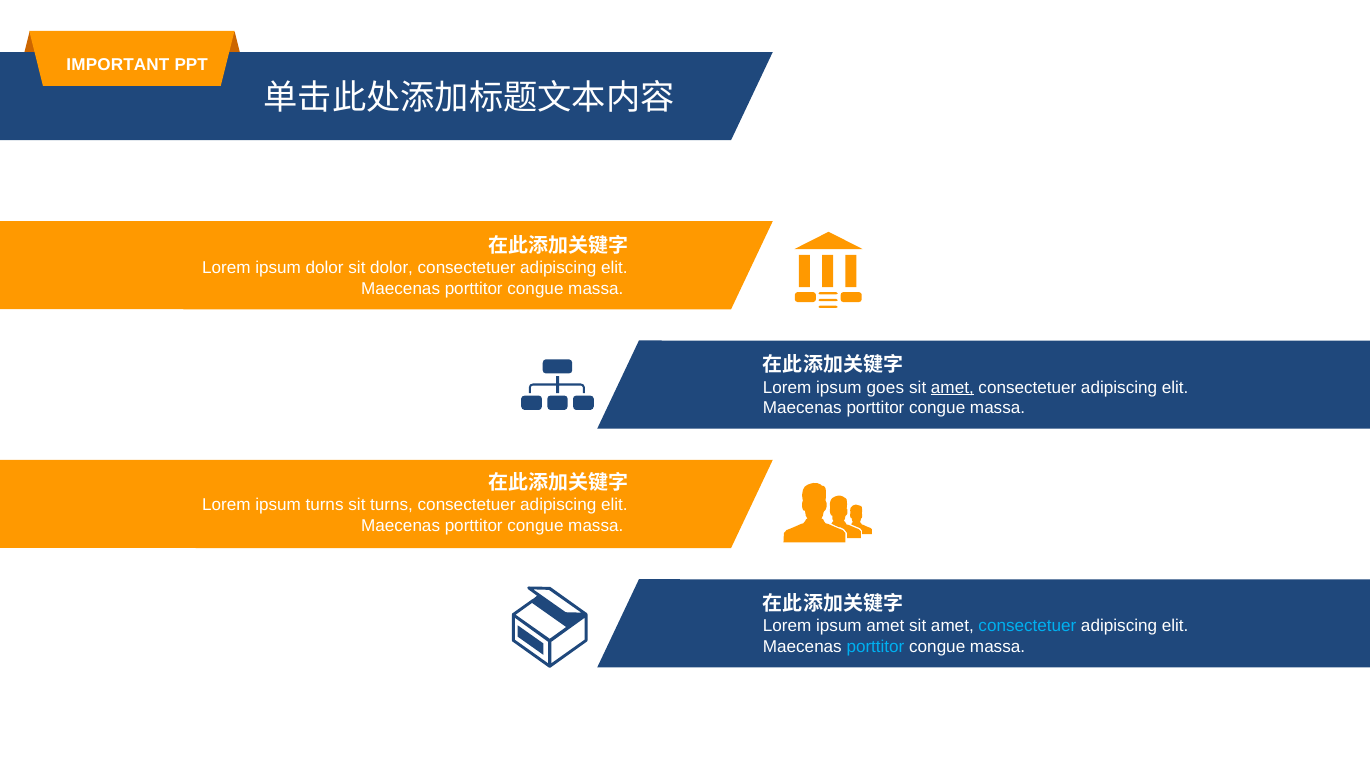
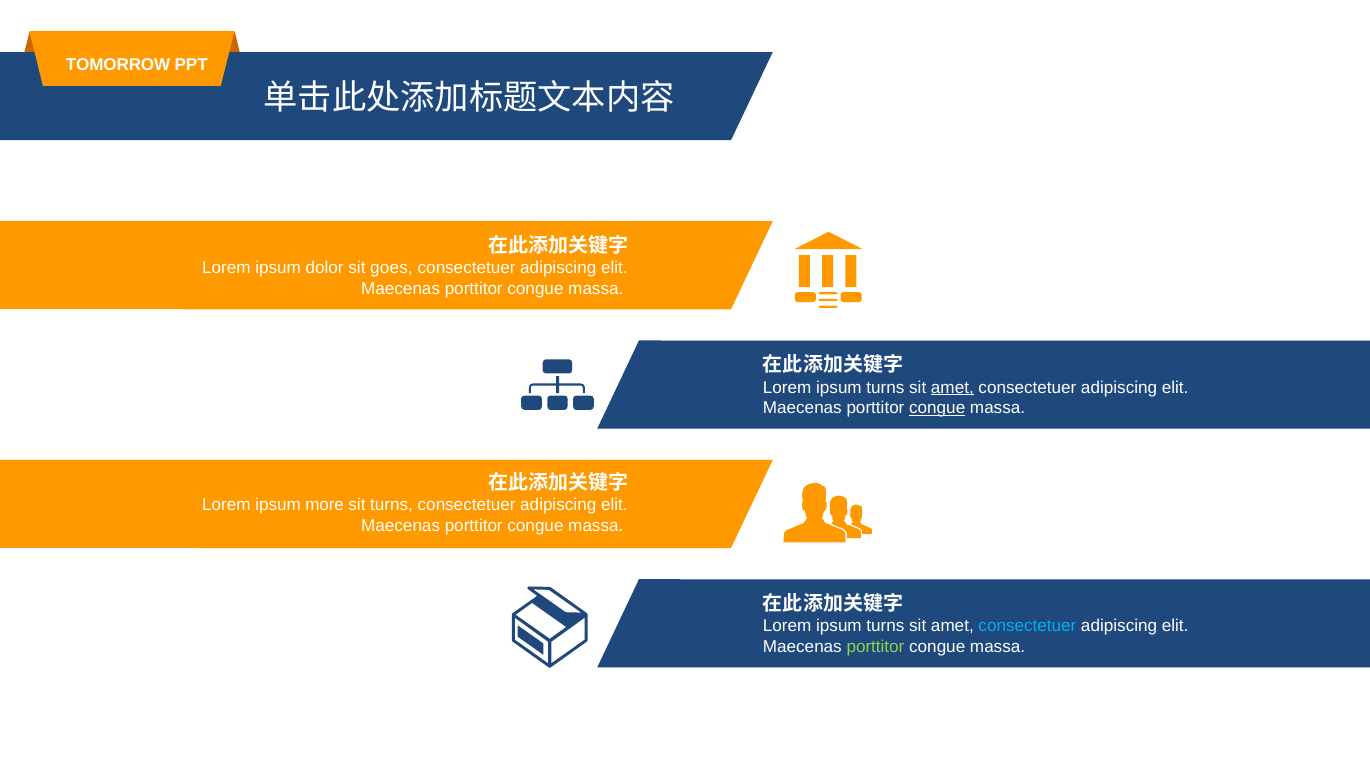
IMPORTANT: IMPORTANT -> TOMORROW
sit dolor: dolor -> goes
goes at (885, 387): goes -> turns
congue at (937, 408) underline: none -> present
ipsum turns: turns -> more
amet at (885, 626): amet -> turns
porttitor at (875, 646) colour: light blue -> light green
